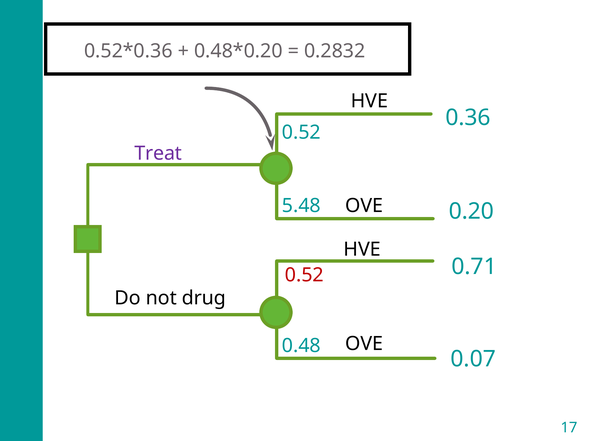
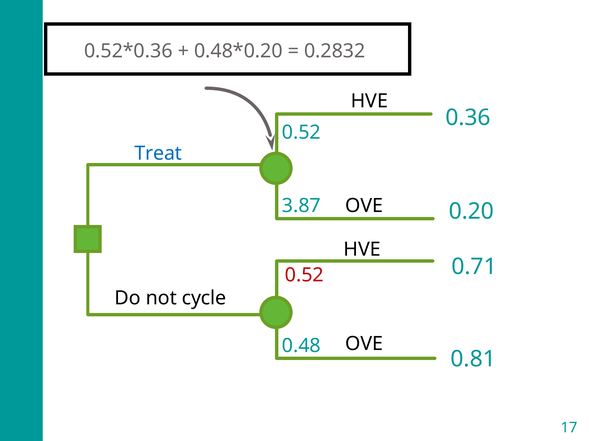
Treat colour: purple -> blue
5.48: 5.48 -> 3.87
drug: drug -> cycle
0.07: 0.07 -> 0.81
